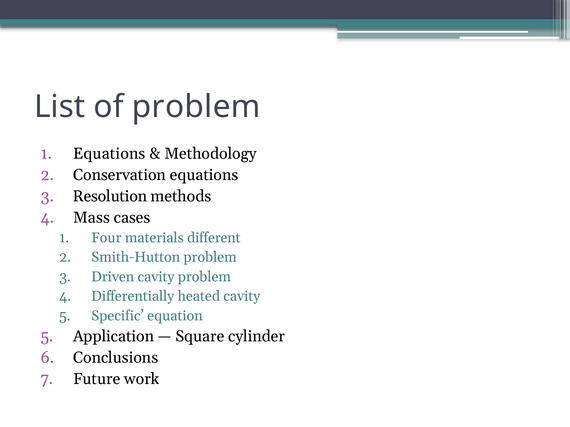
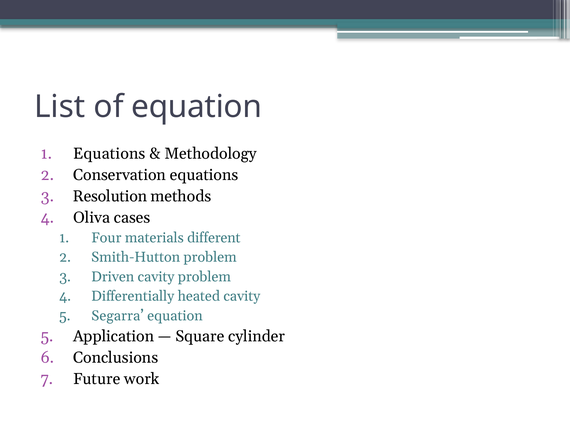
of problem: problem -> equation
Mass: Mass -> Oliva
Specific: Specific -> Segarra
